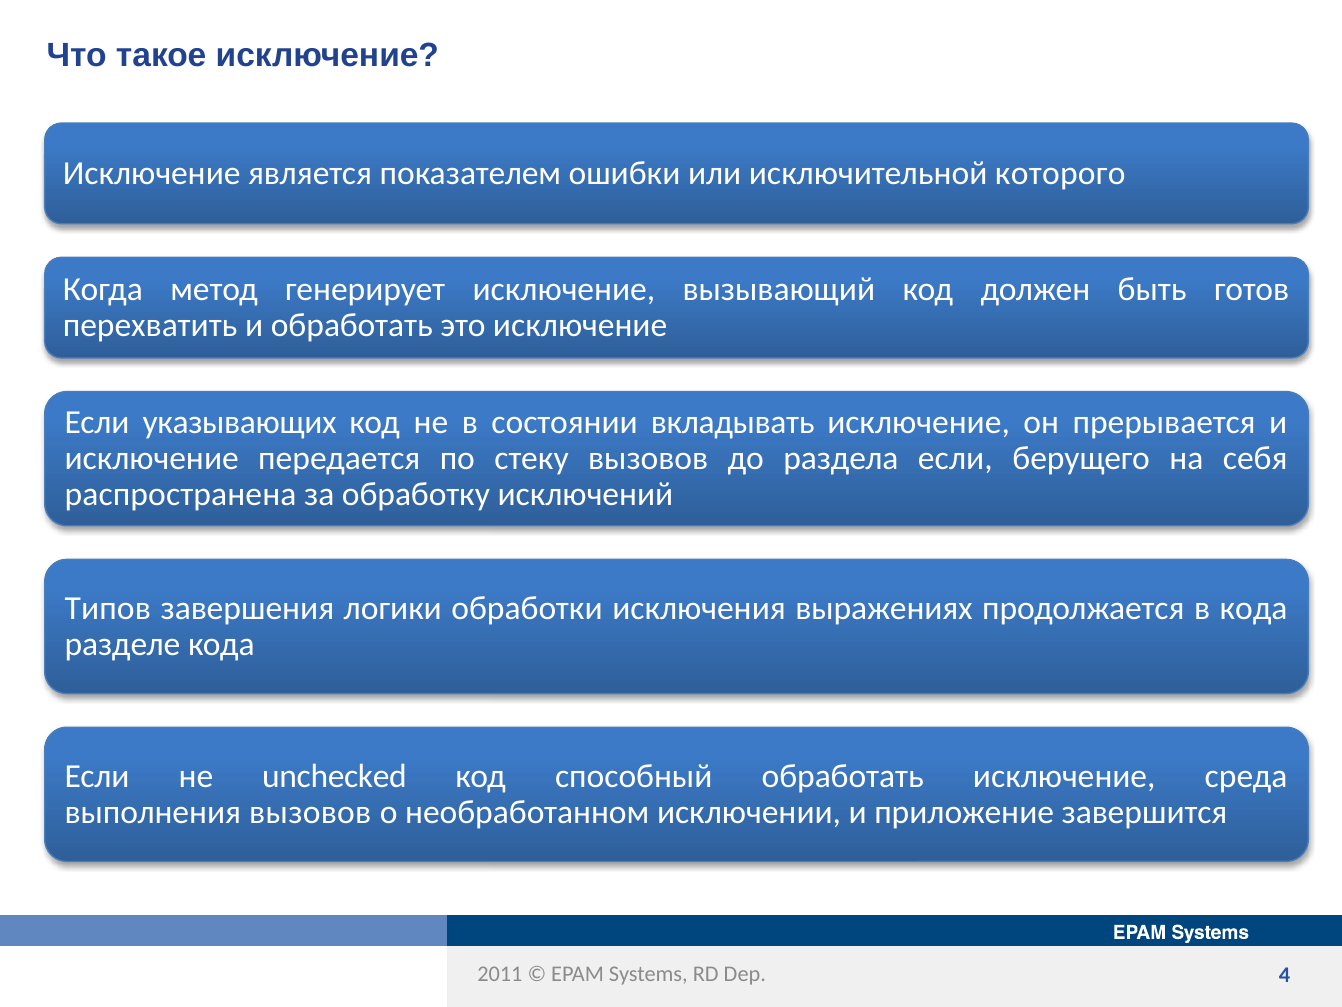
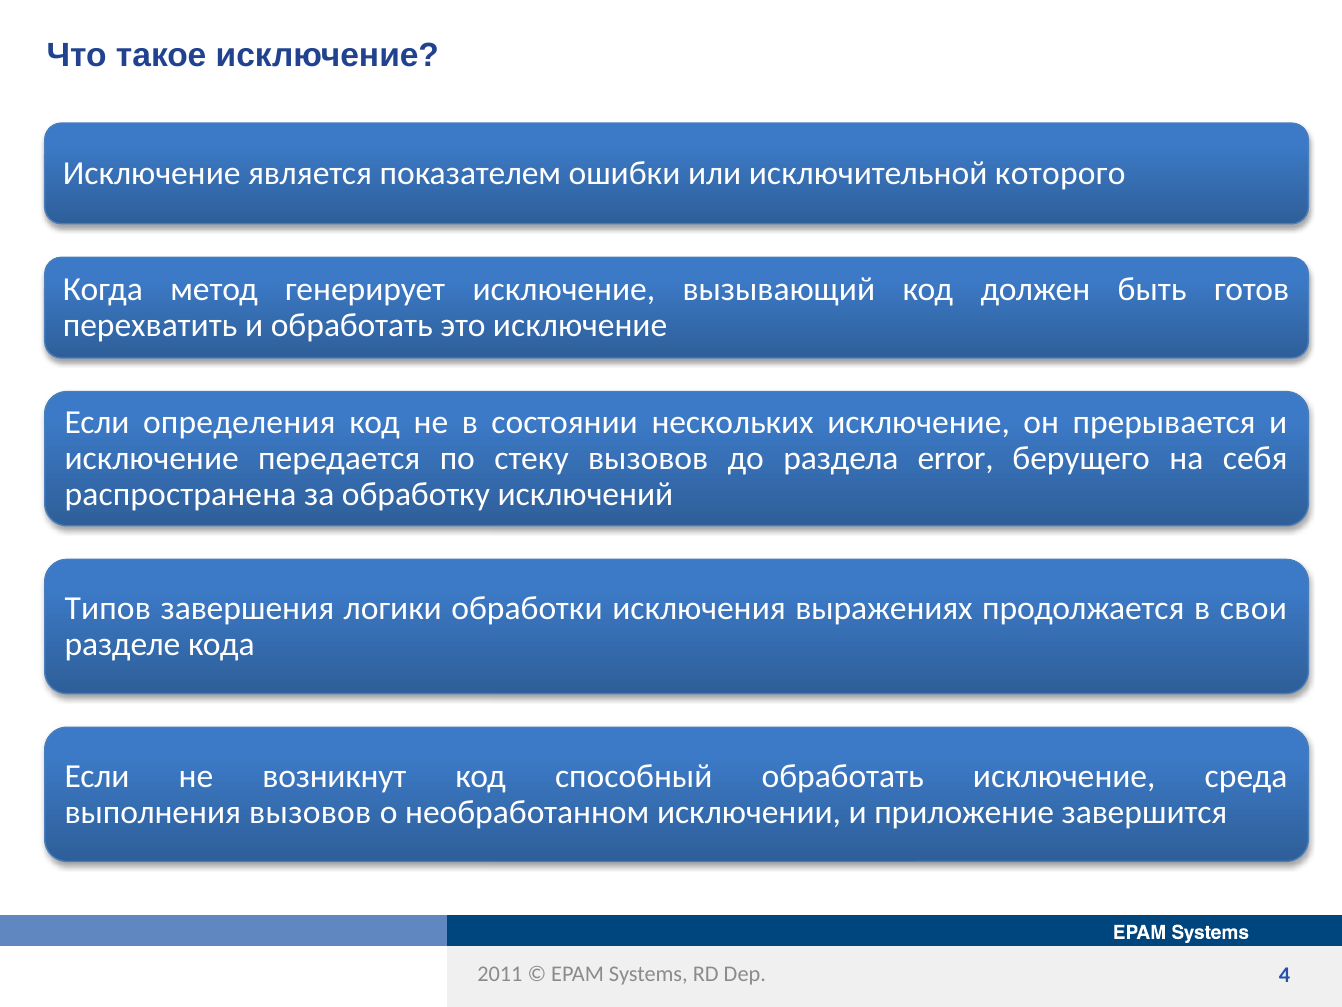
указывающих: указывающих -> определения
вкладывать: вкладывать -> нескольких
раздела если: если -> error
в кода: кода -> свои
unchecked: unchecked -> возникнут
